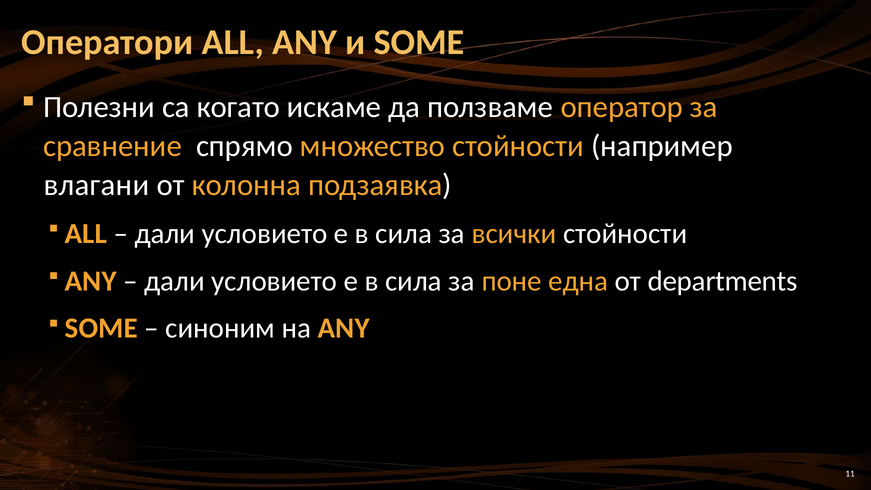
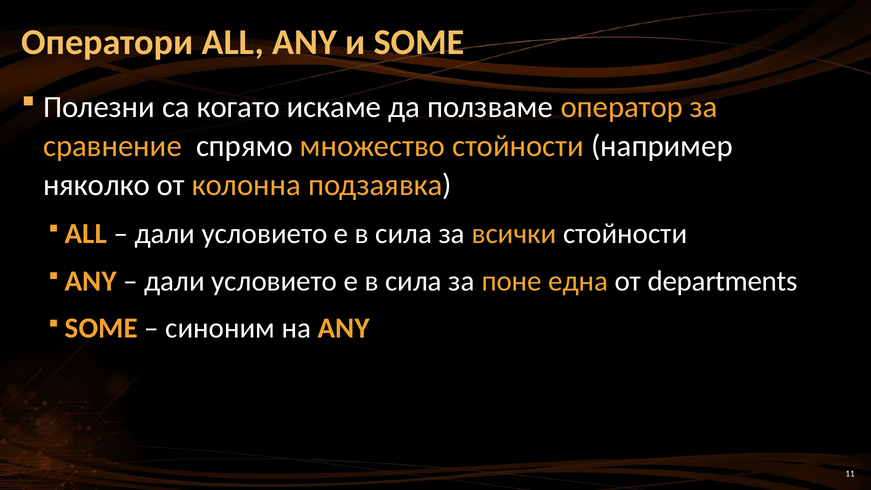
влагани: влагани -> няколко
